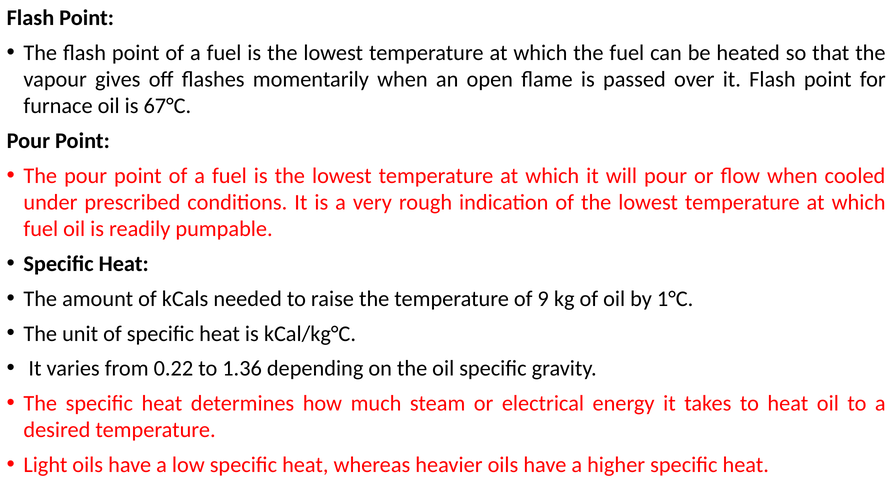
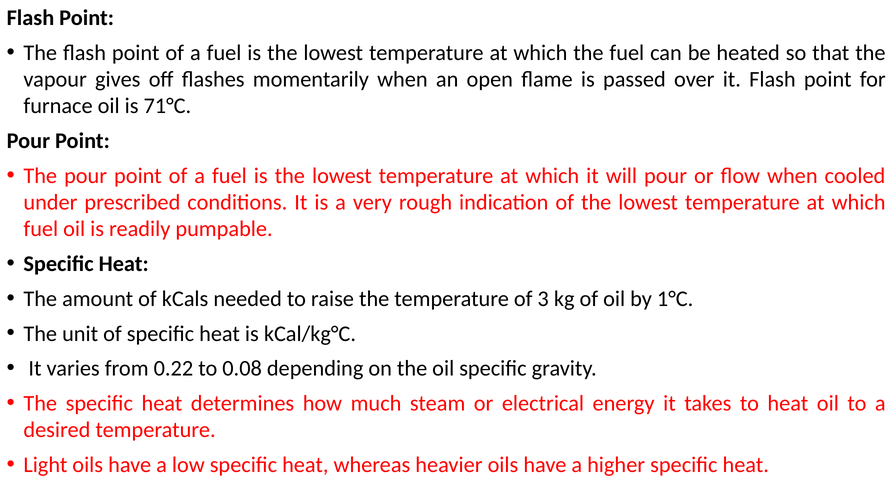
67°C: 67°C -> 71°C
9: 9 -> 3
1.36: 1.36 -> 0.08
